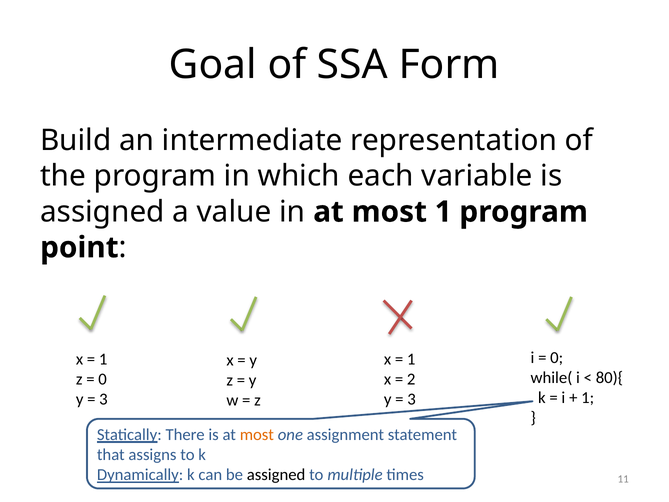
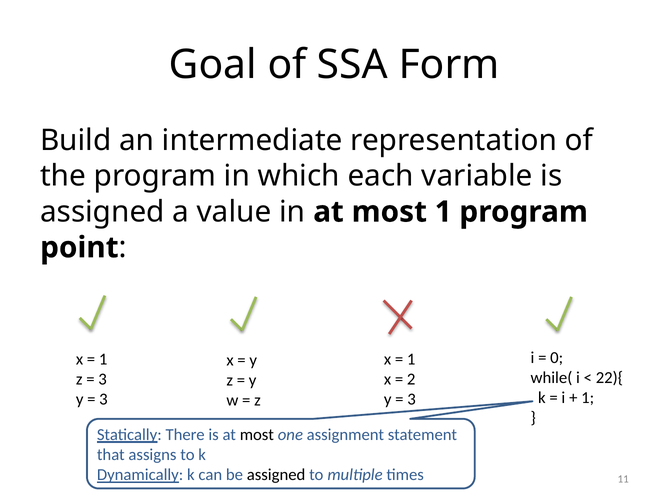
80){: 80){ -> 22){
0 at (103, 379): 0 -> 3
most at (257, 434) colour: orange -> black
